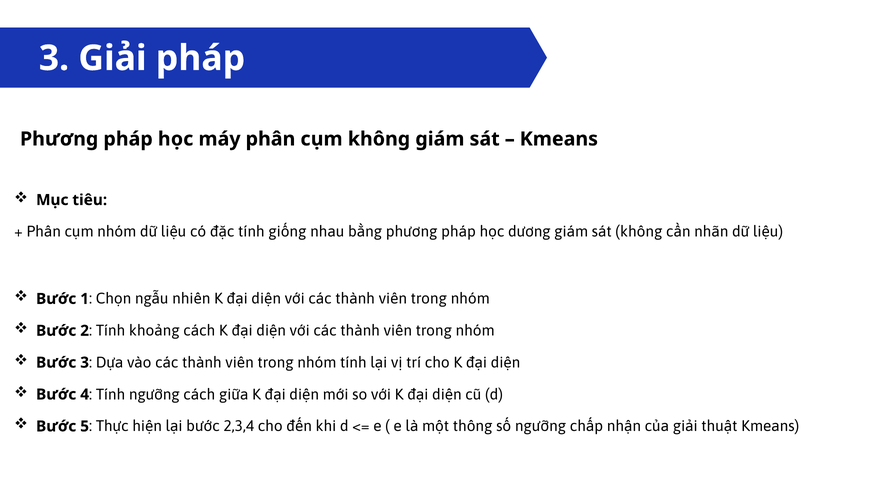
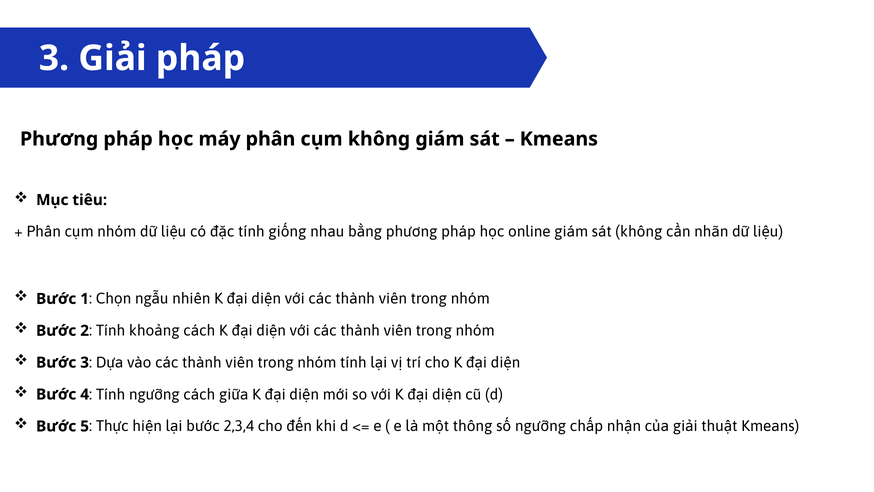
dương: dương -> online
